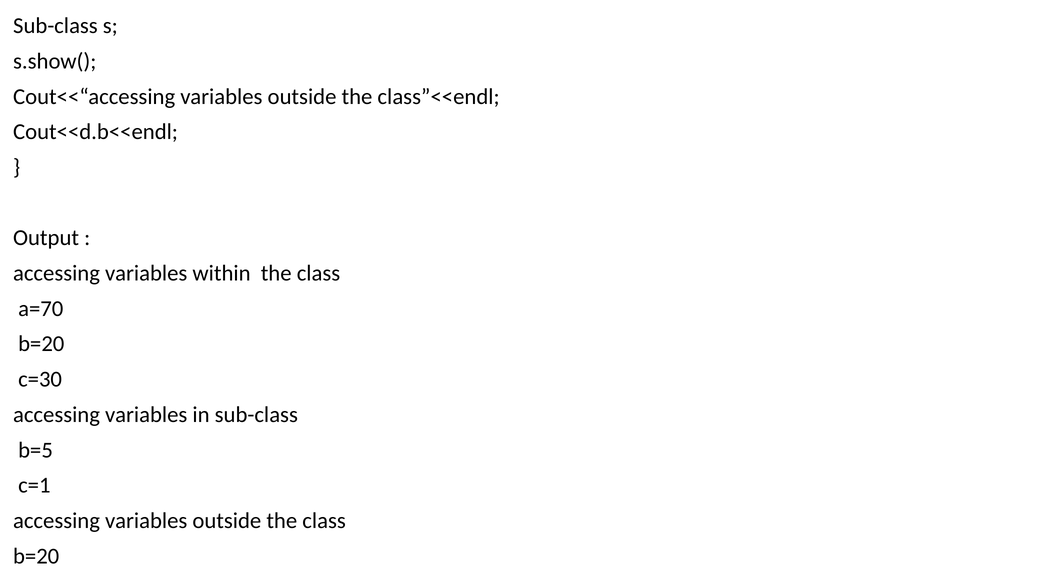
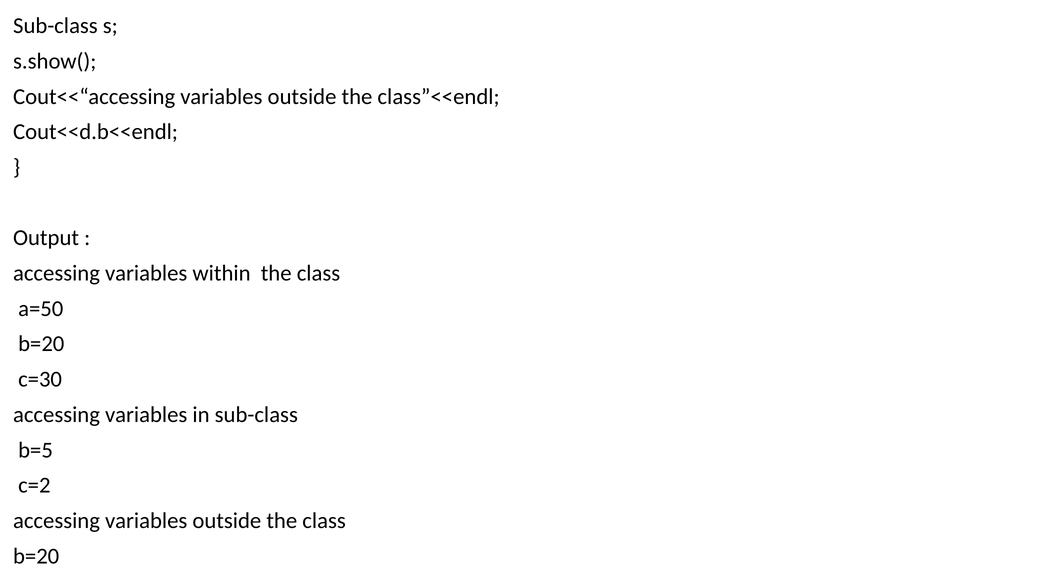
a=70: a=70 -> a=50
c=1: c=1 -> c=2
